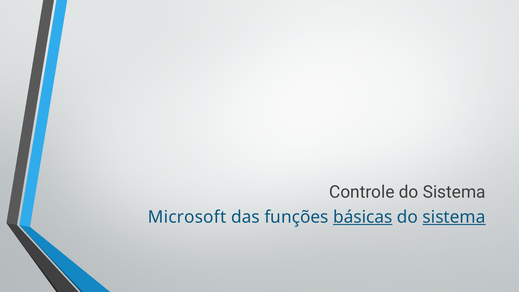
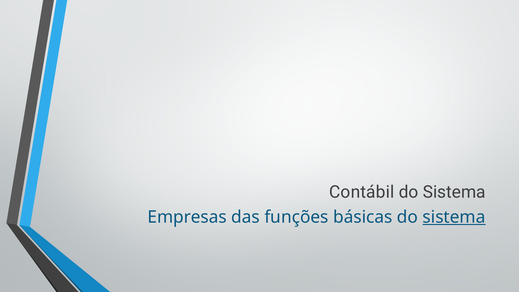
Controle: Controle -> Contábil
Microsoft: Microsoft -> Empresas
básicas underline: present -> none
